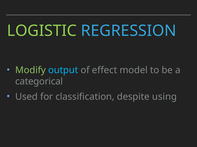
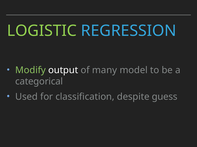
output colour: light blue -> white
effect: effect -> many
using: using -> guess
